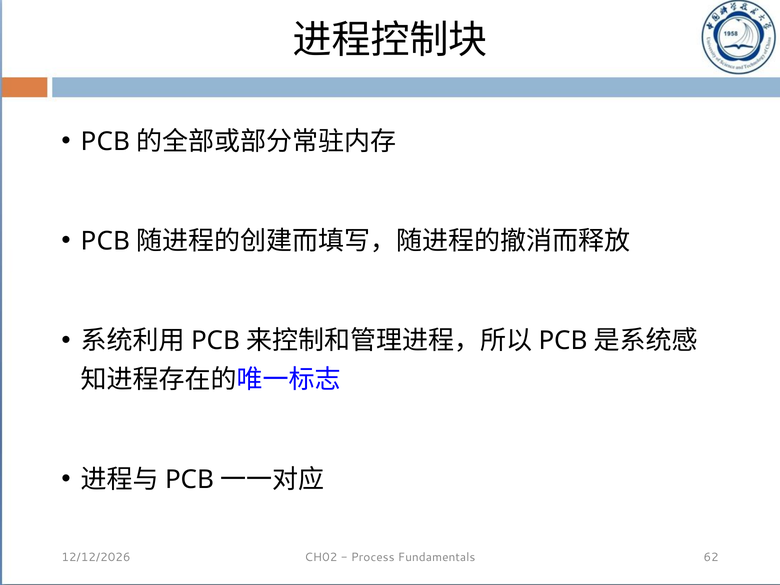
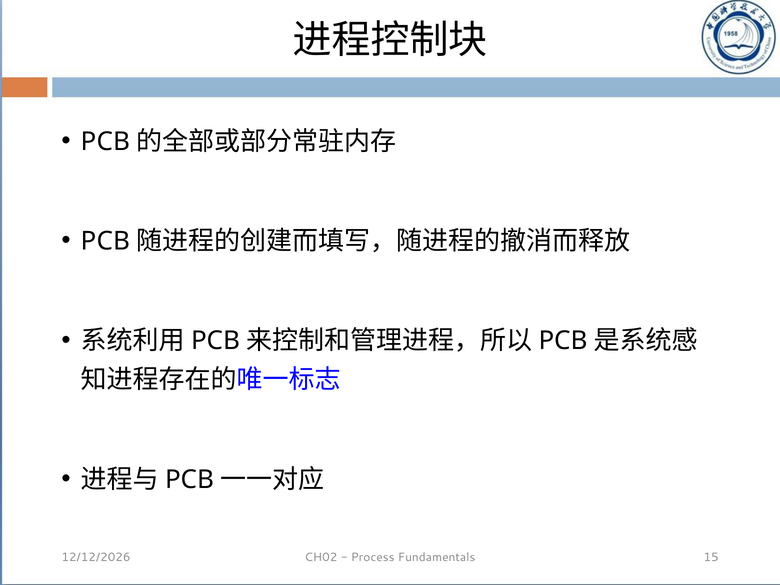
62: 62 -> 15
